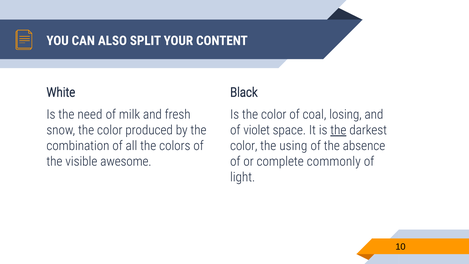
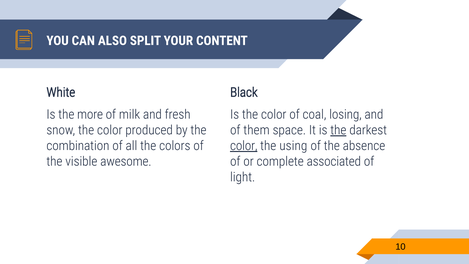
need: need -> more
violet: violet -> them
color at (244, 146) underline: none -> present
commonly: commonly -> associated
